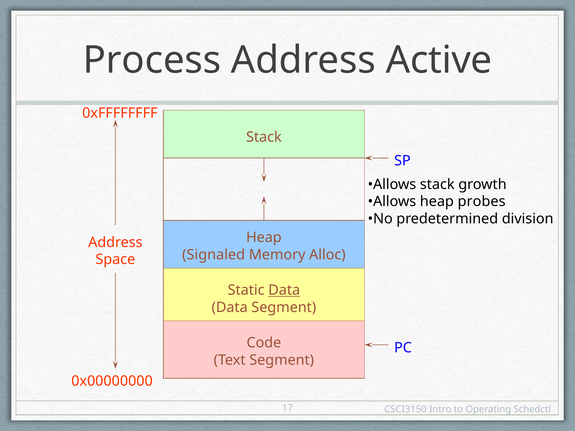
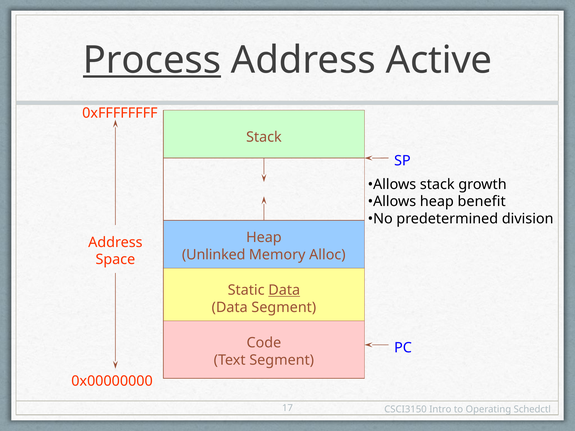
Process underline: none -> present
probes: probes -> benefit
Signaled: Signaled -> Unlinked
